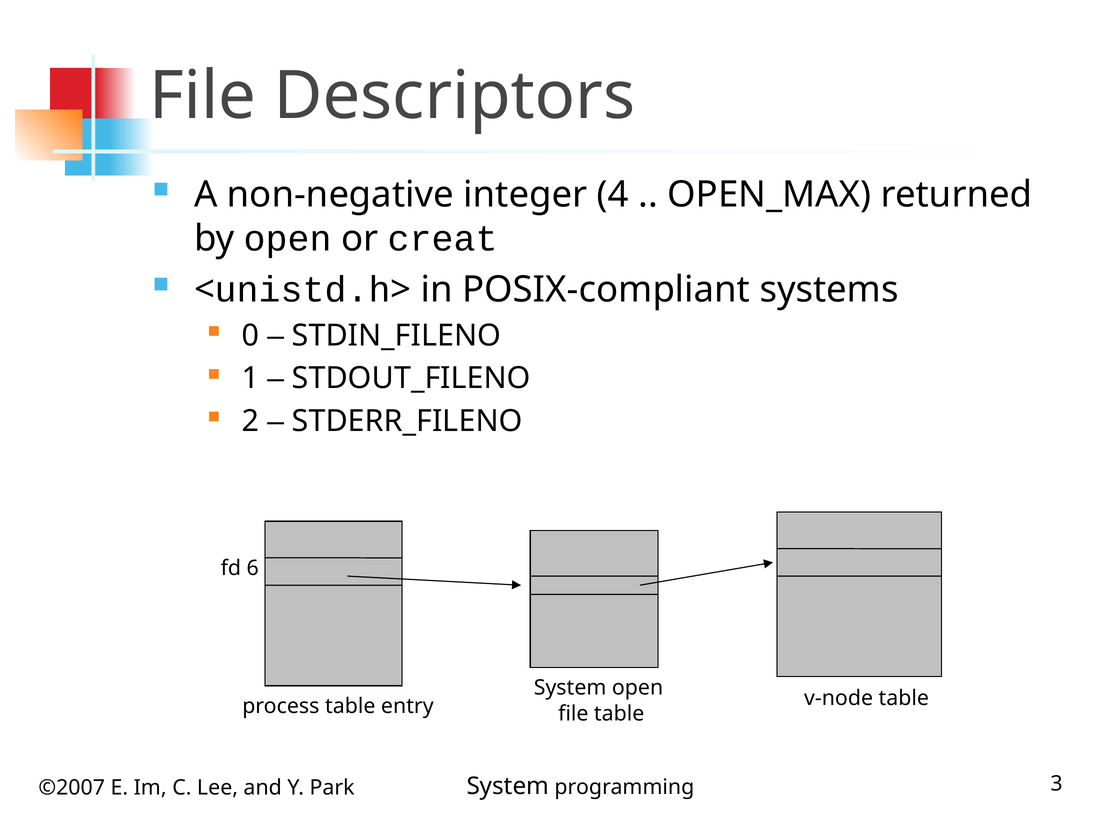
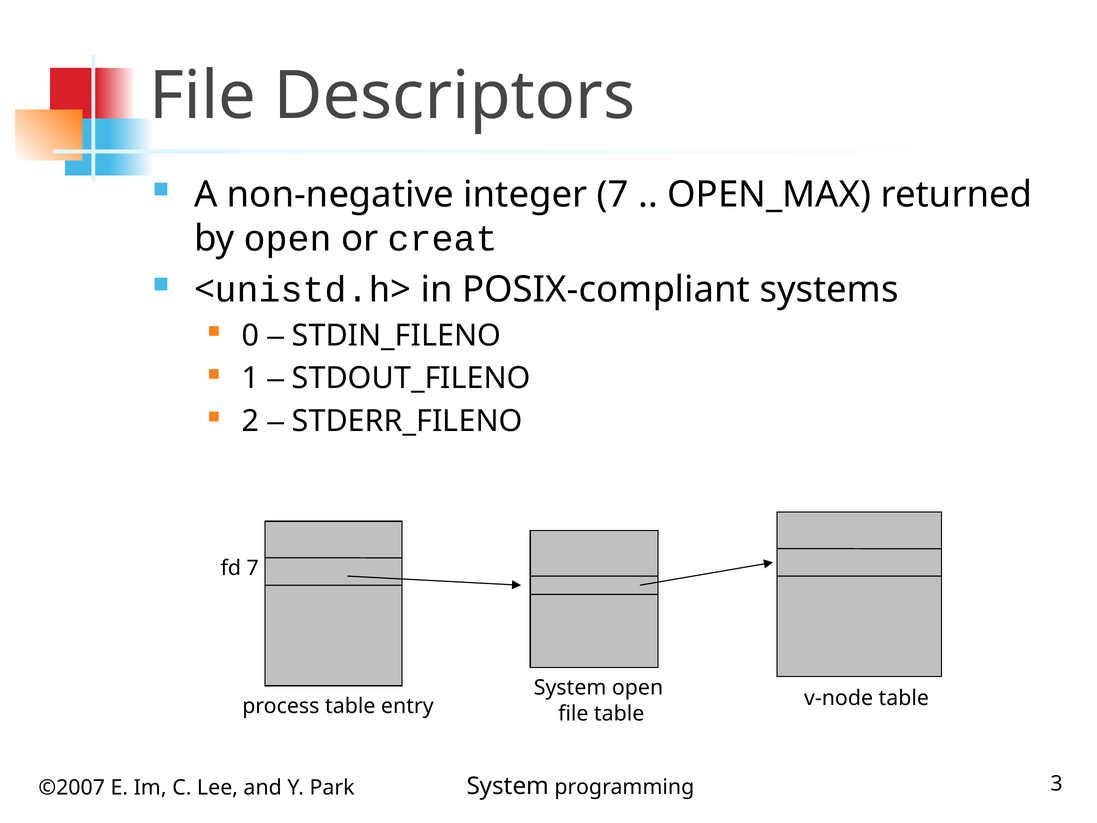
integer 4: 4 -> 7
fd 6: 6 -> 7
